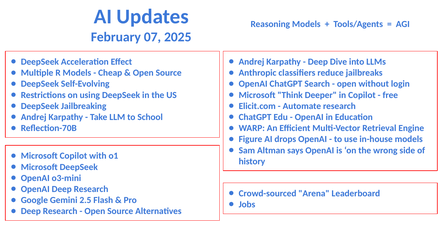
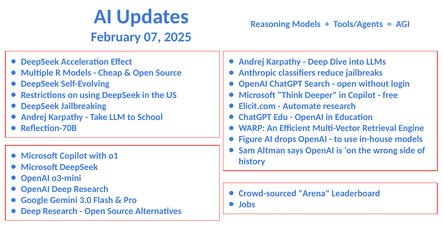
2.5: 2.5 -> 3.0
